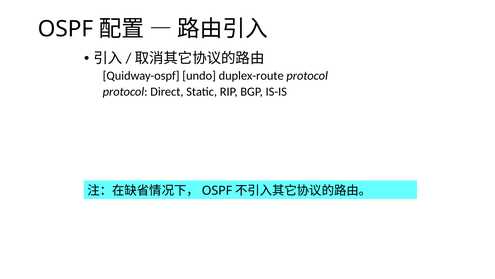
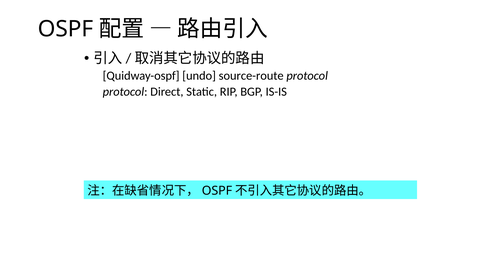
duplex-route: duplex-route -> source-route
